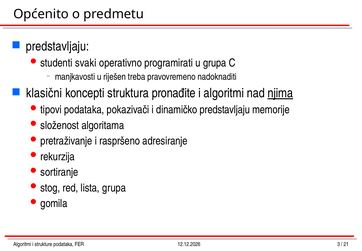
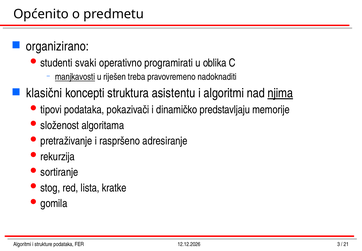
predstavljaju at (57, 46): predstavljaju -> organizirano
u grupa: grupa -> oblika
manjkavosti underline: none -> present
pronađite: pronađite -> asistentu
lista grupa: grupa -> kratke
